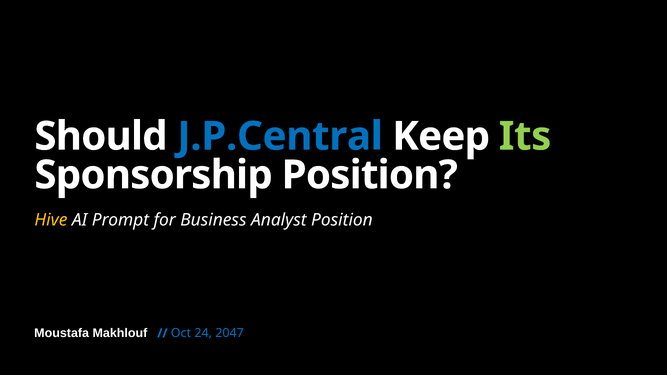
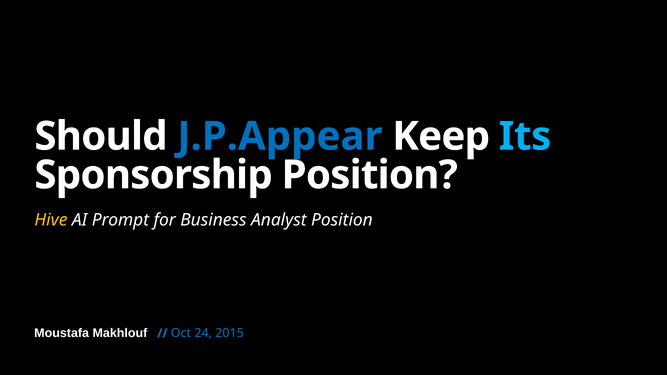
J.P.Central: J.P.Central -> J.P.Appear
Its colour: light green -> light blue
2047: 2047 -> 2015
